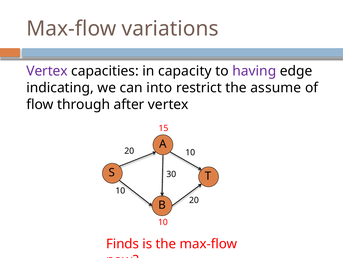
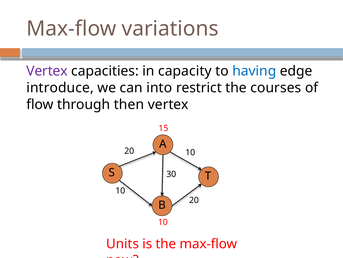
having colour: purple -> blue
indicating: indicating -> introduce
assume: assume -> courses
after: after -> then
Finds: Finds -> Units
